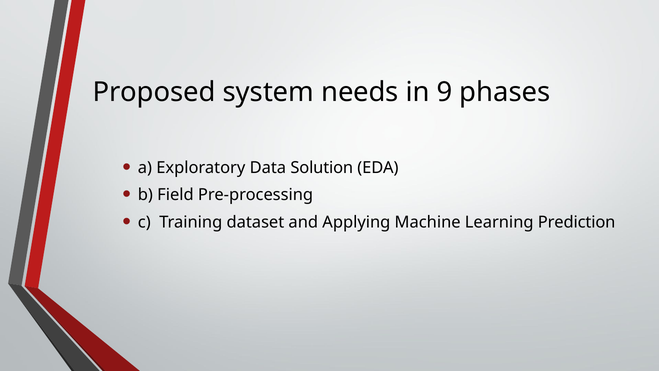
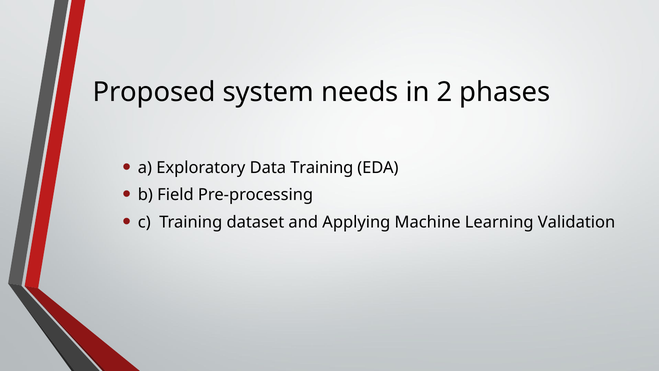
9: 9 -> 2
Data Solution: Solution -> Training
Prediction: Prediction -> Validation
